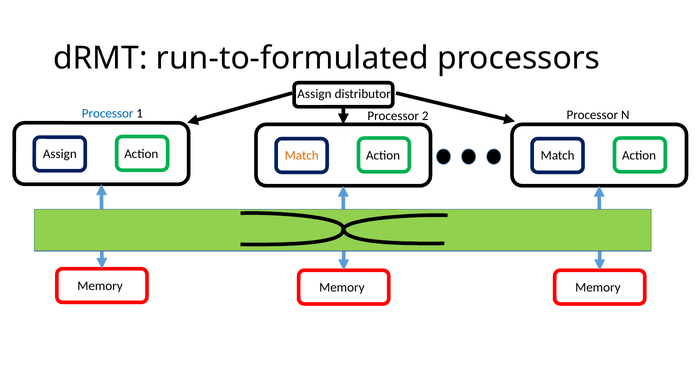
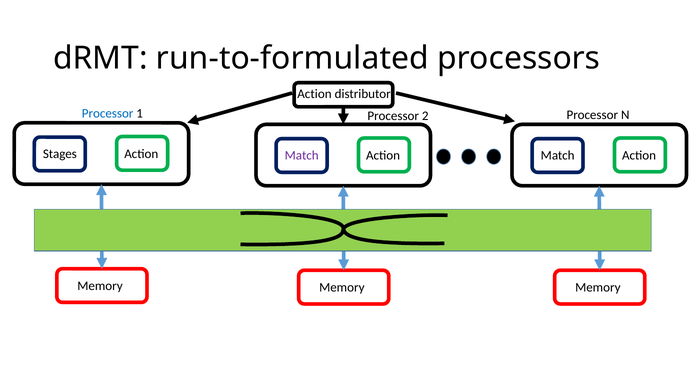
Assign at (314, 94): Assign -> Action
Assign at (60, 154): Assign -> Stages
Match at (302, 156) colour: orange -> purple
